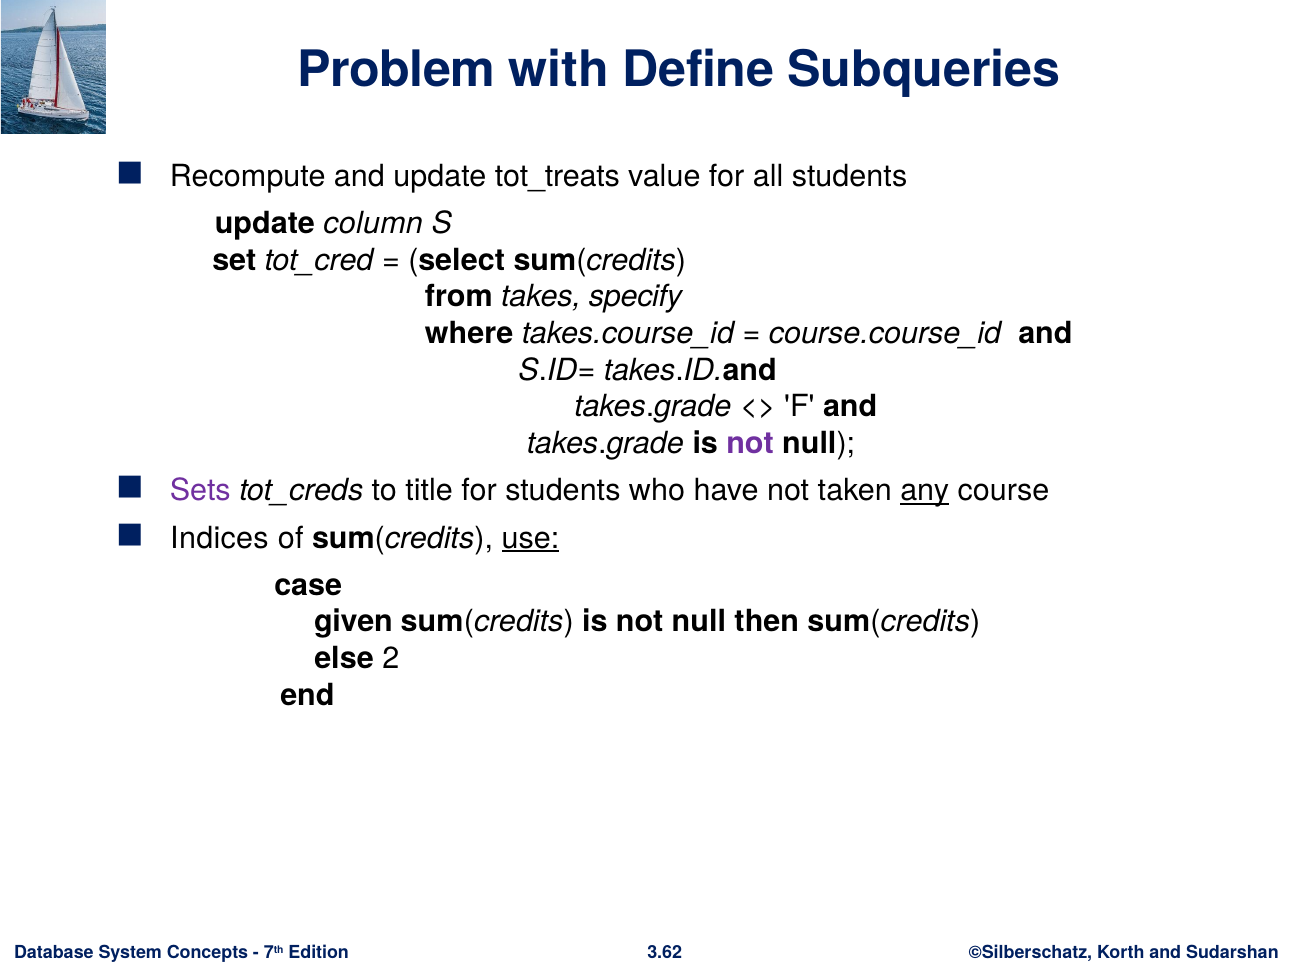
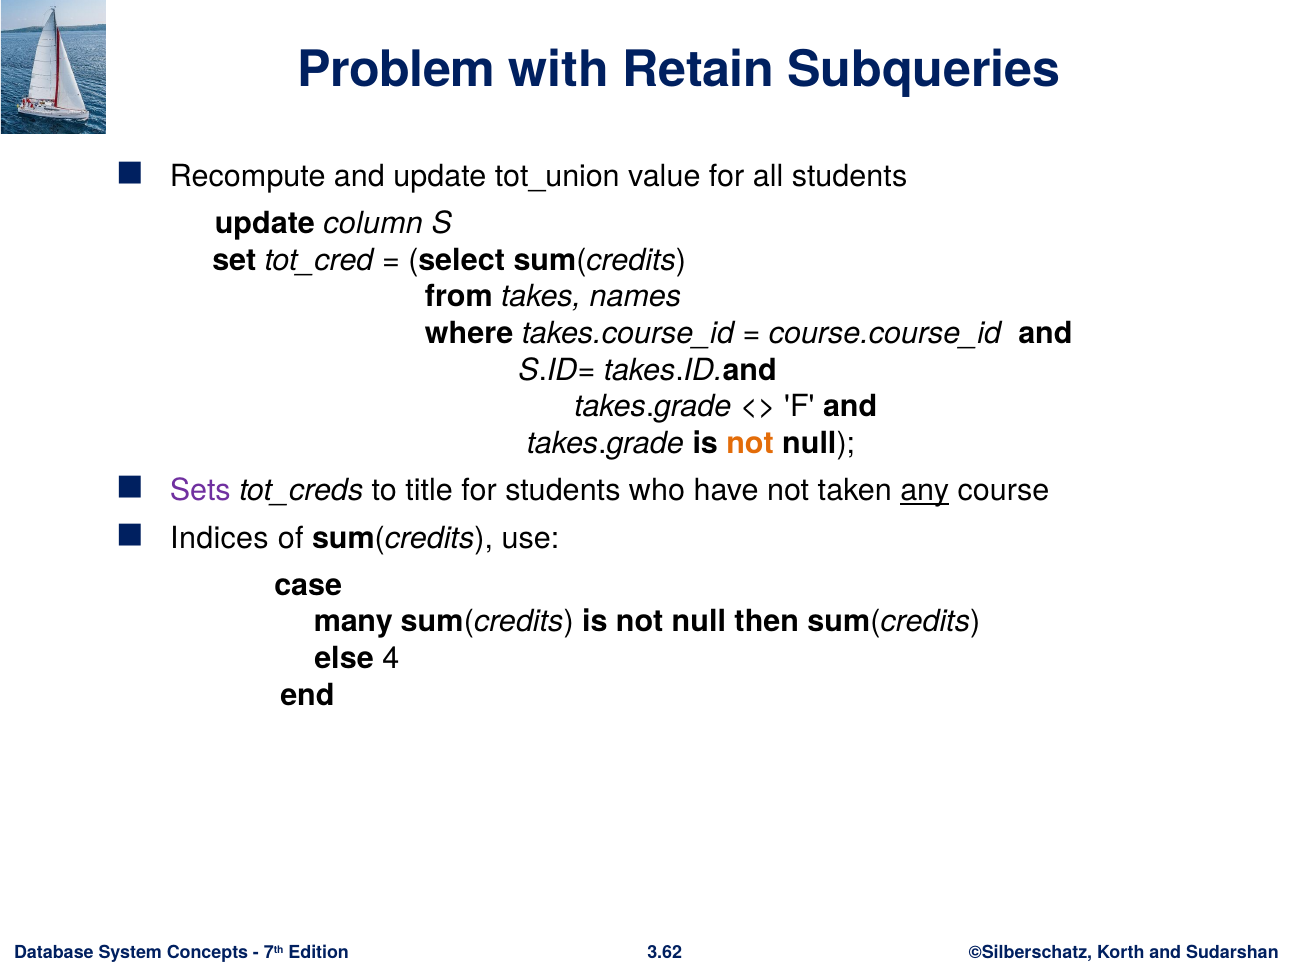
Define: Define -> Retain
tot_treats: tot_treats -> tot_union
specify: specify -> names
not at (750, 443) colour: purple -> orange
use underline: present -> none
given: given -> many
2: 2 -> 4
